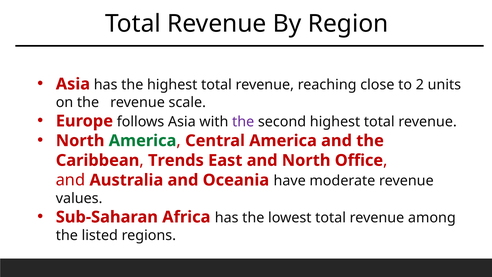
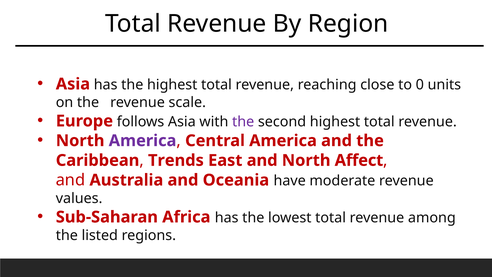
2: 2 -> 0
America at (143, 141) colour: green -> purple
Office: Office -> Affect
